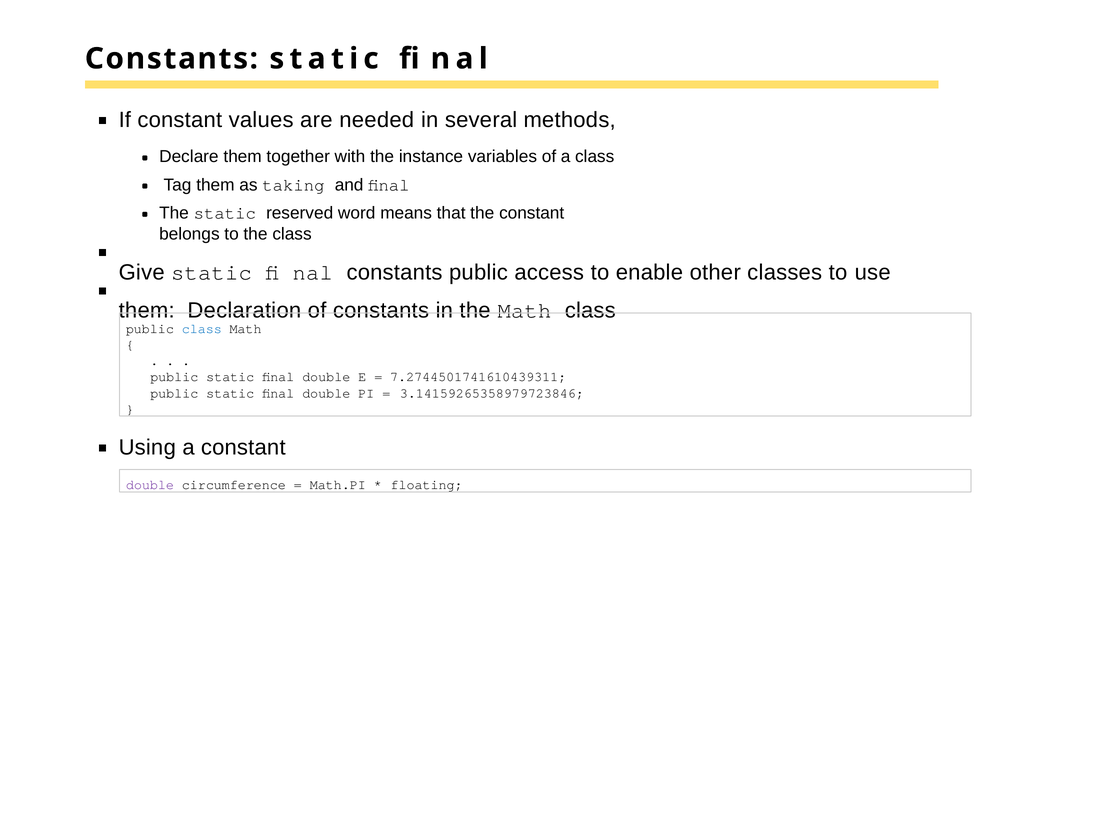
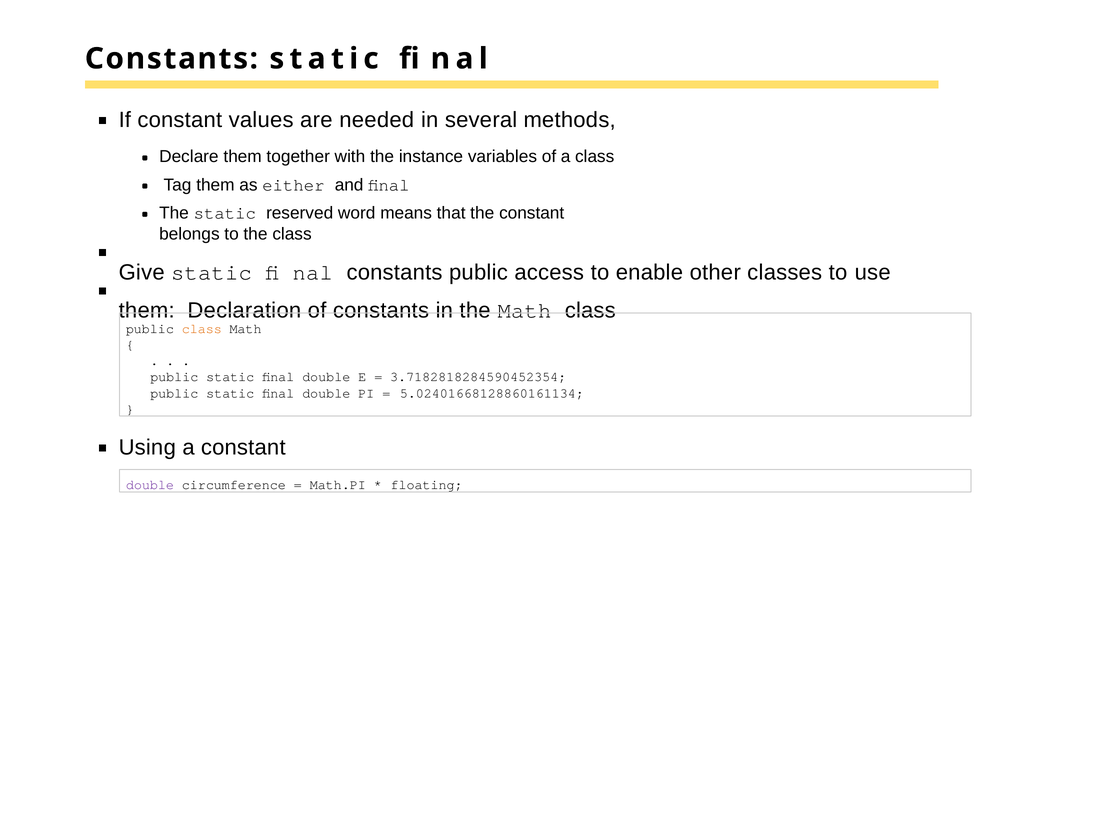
taking: taking -> either
class at (202, 329) colour: blue -> orange
7.2744501741610439311: 7.2744501741610439311 -> 3.7182818284590452354
3.14159265358979723846: 3.14159265358979723846 -> 5.02401668128860161134
